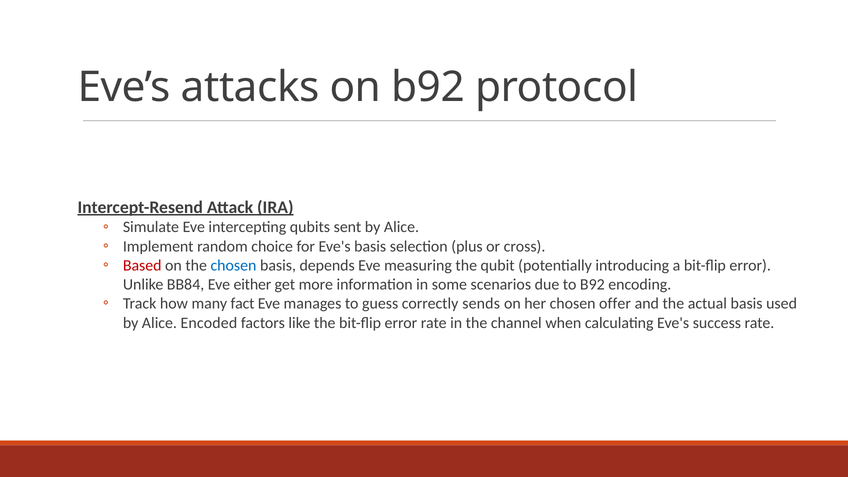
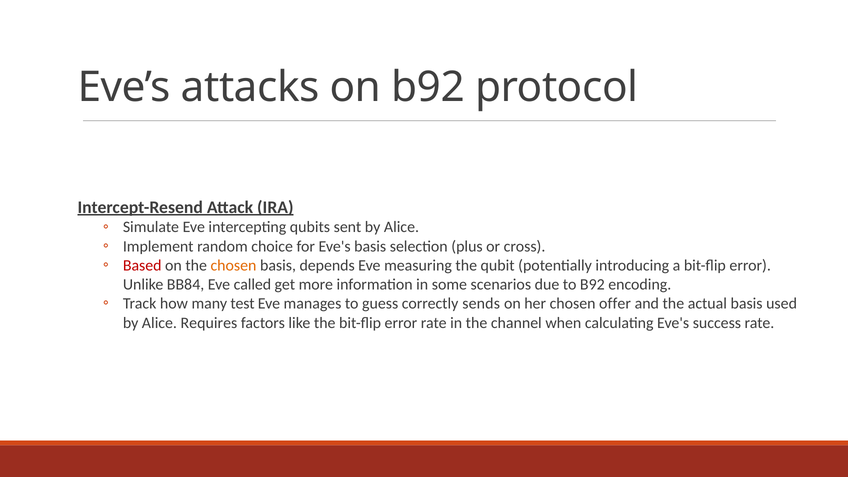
chosen at (233, 266) colour: blue -> orange
either: either -> called
fact: fact -> test
Encoded: Encoded -> Requires
